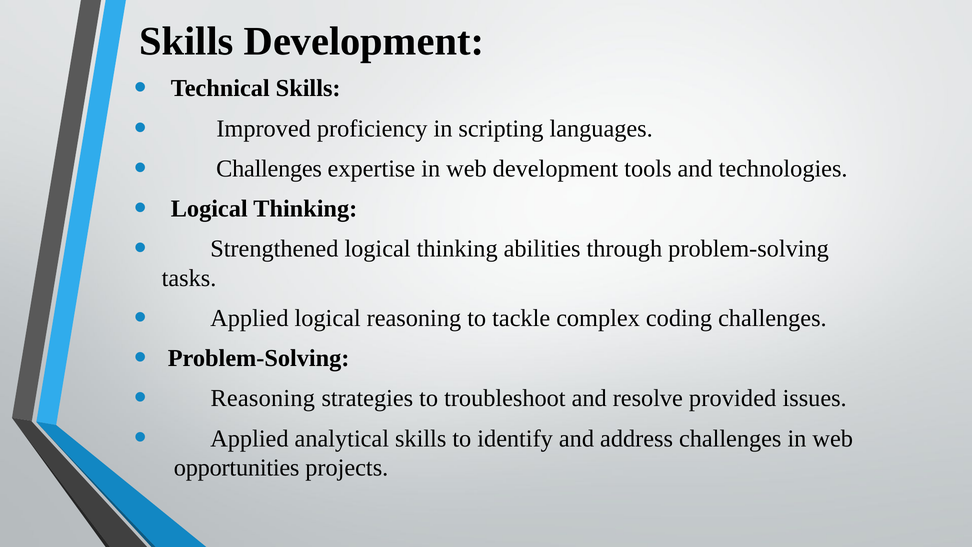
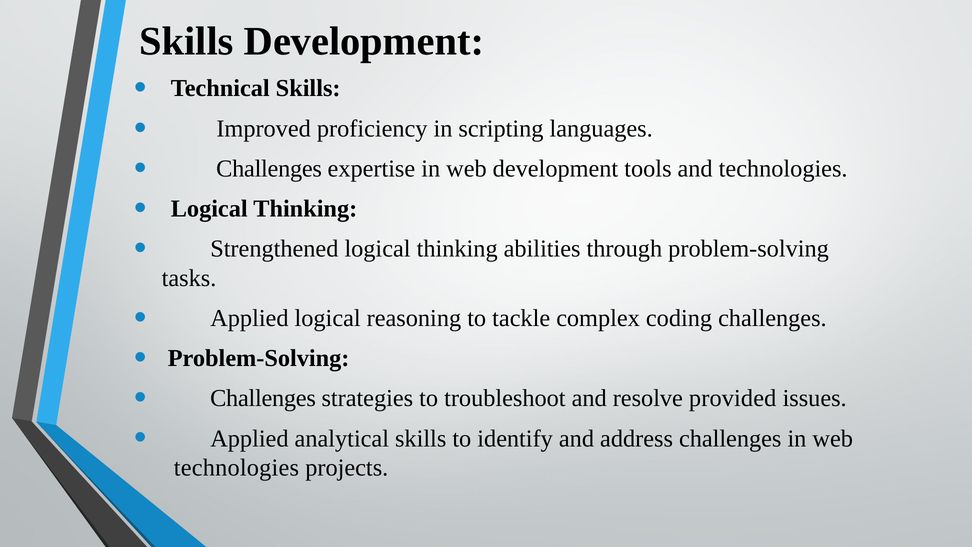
Reasoning at (263, 398): Reasoning -> Challenges
opportunities at (237, 467): opportunities -> technologies
